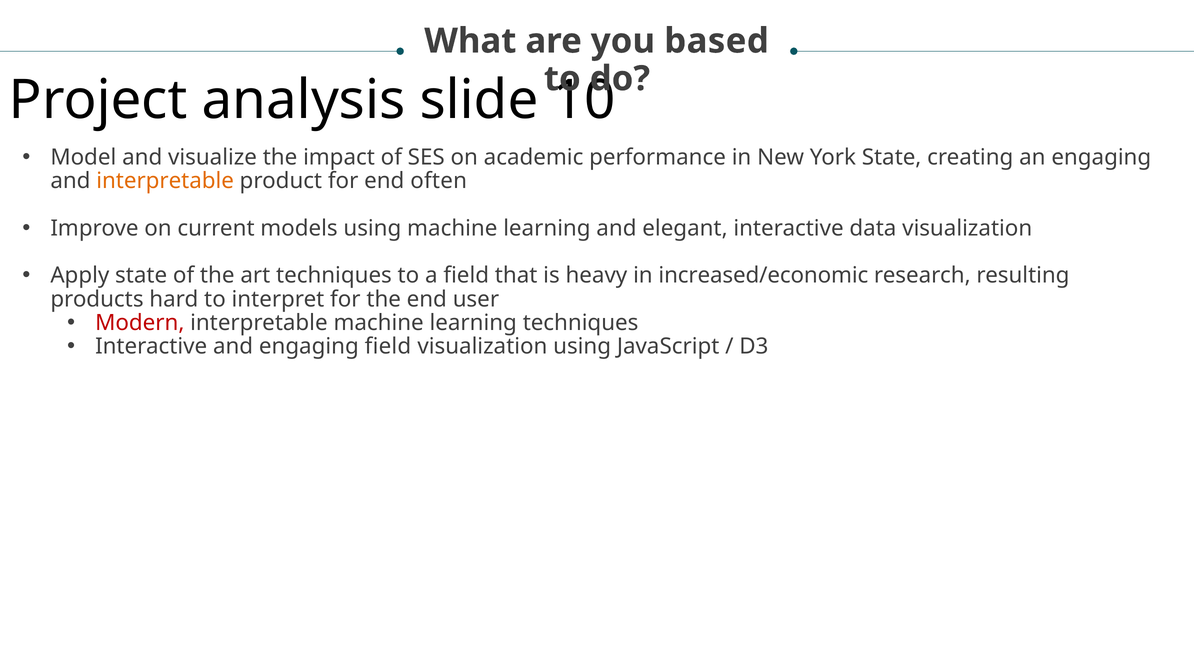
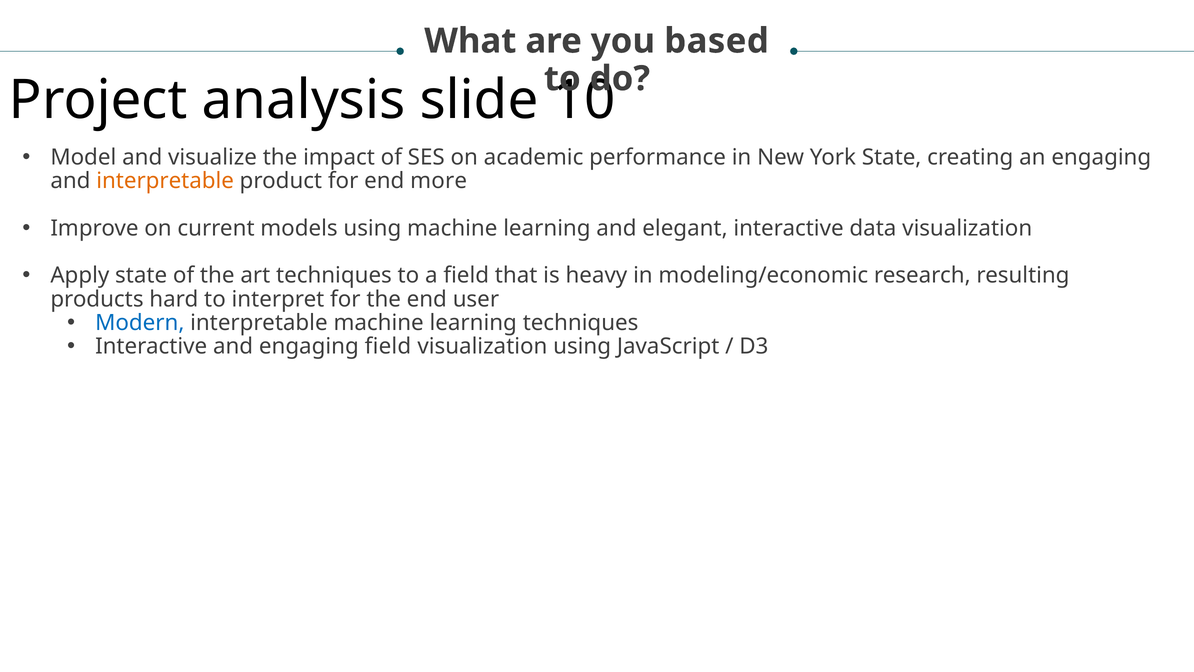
often: often -> more
increased/economic: increased/economic -> modeling/economic
Modern colour: red -> blue
